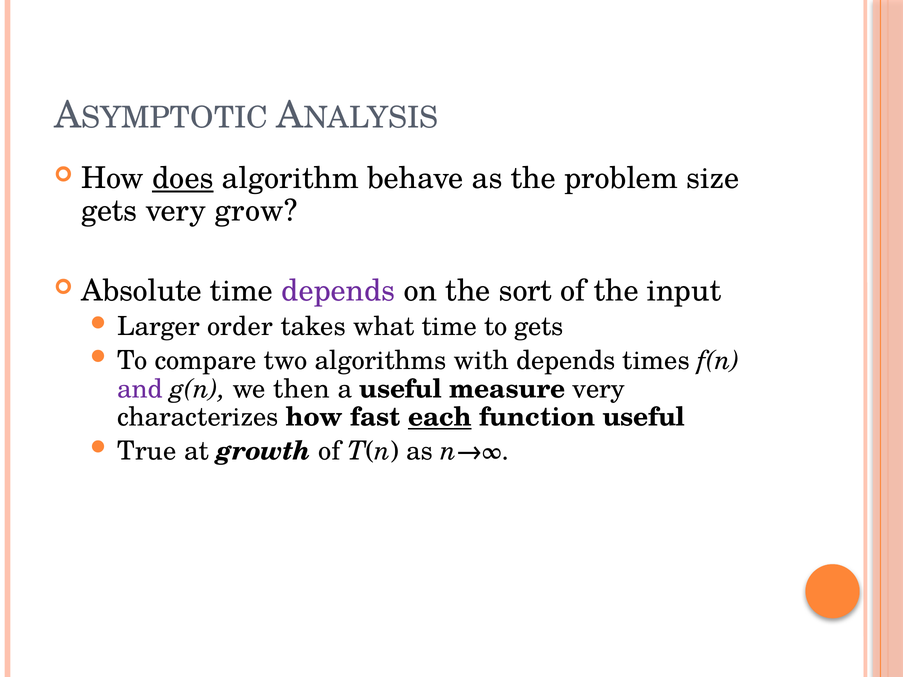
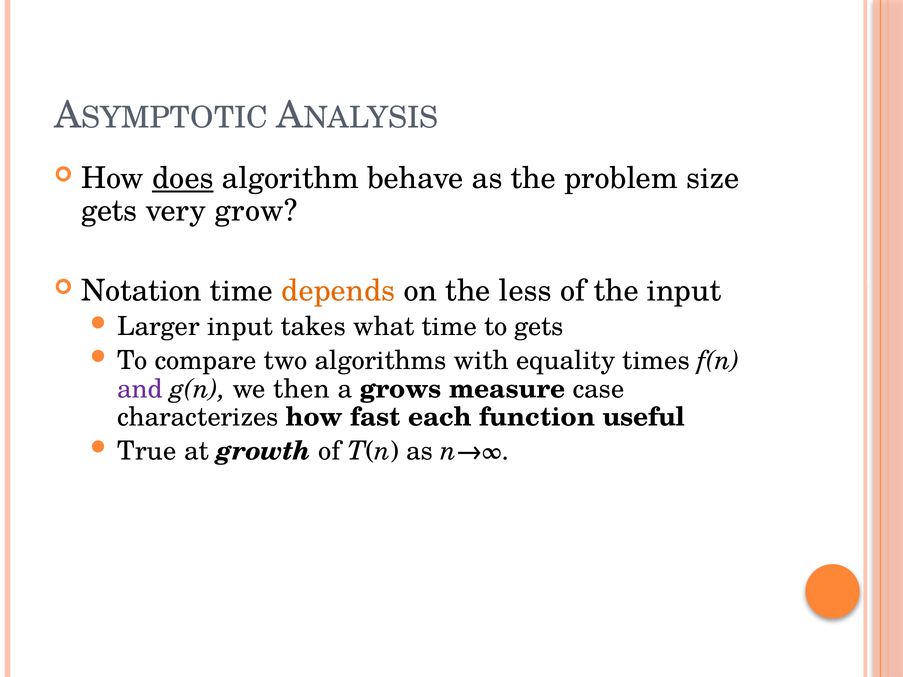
Absolute: Absolute -> Notation
depends at (338, 291) colour: purple -> orange
sort: sort -> less
Larger order: order -> input
with depends: depends -> equality
a useful: useful -> grows
measure very: very -> case
each underline: present -> none
